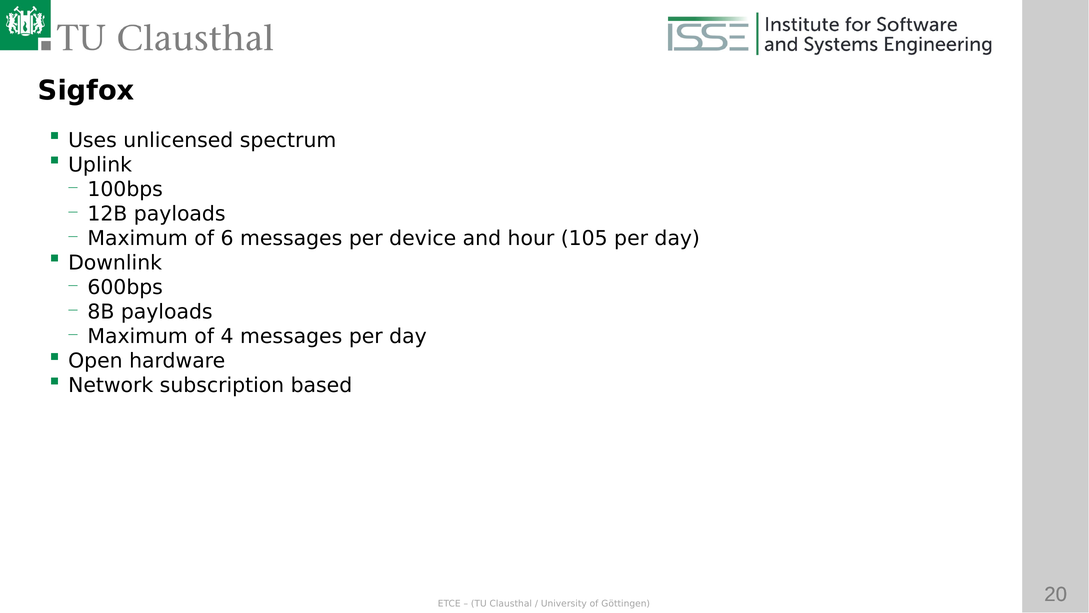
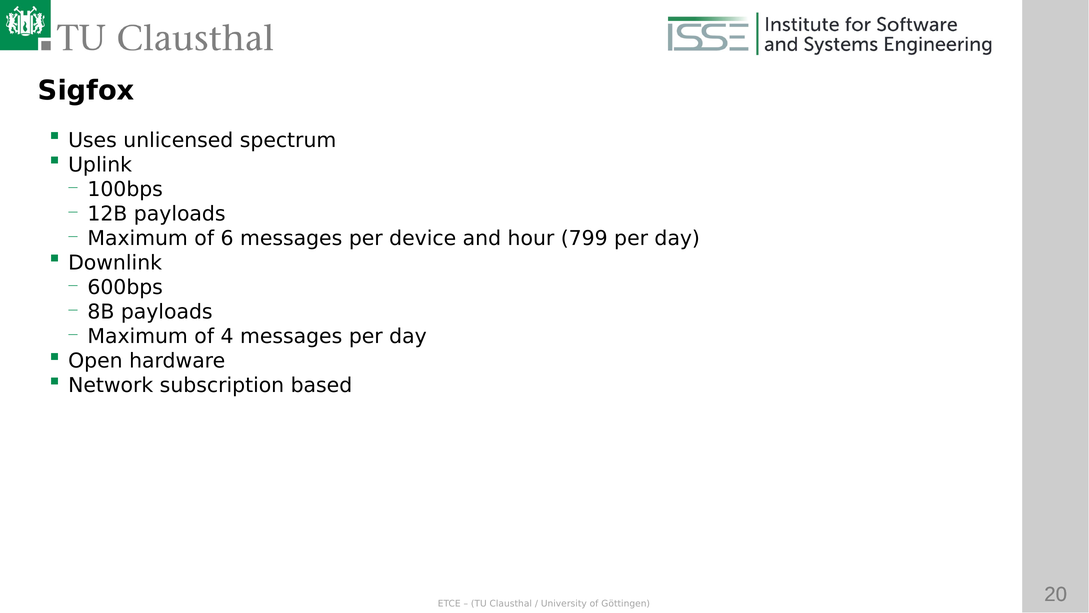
105: 105 -> 799
